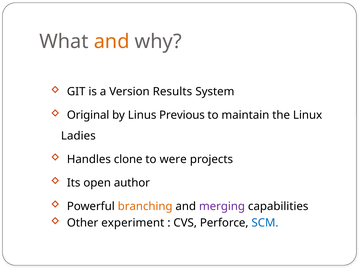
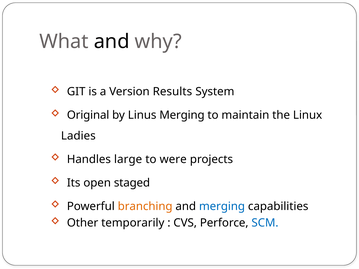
and at (112, 41) colour: orange -> black
Linus Previous: Previous -> Merging
clone: clone -> large
author: author -> staged
merging at (222, 206) colour: purple -> blue
experiment: experiment -> temporarily
